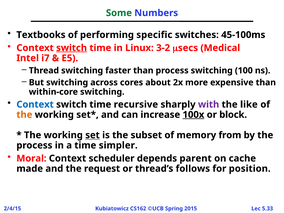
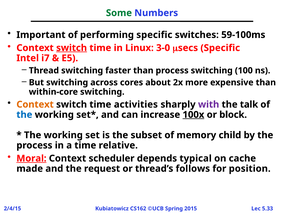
Textbooks: Textbooks -> Important
45-100ms: 45-100ms -> 59-100ms
3-2: 3-2 -> 3-0
Medical at (220, 48): Medical -> Specific
Context at (35, 104) colour: blue -> orange
recursive: recursive -> activities
like: like -> talk
the at (24, 115) colour: orange -> blue
set underline: present -> none
from: from -> child
simpler: simpler -> relative
Moral underline: none -> present
parent: parent -> typical
